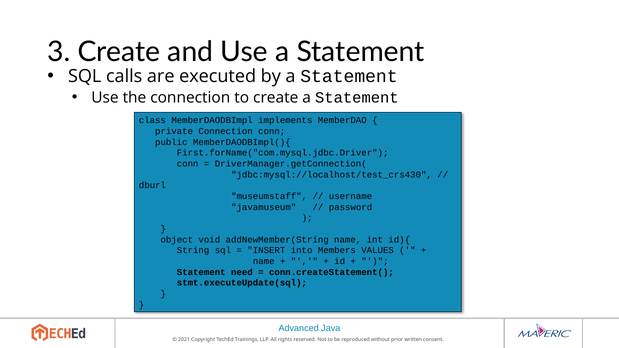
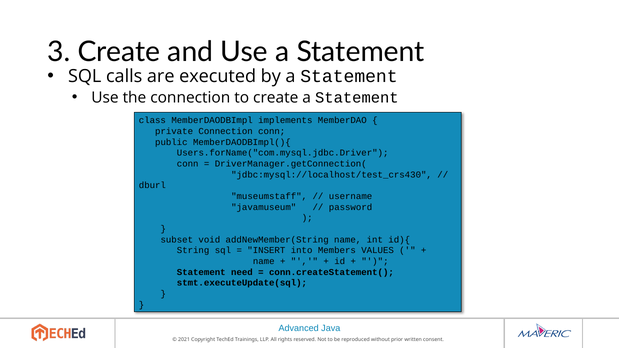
First.forName("com.mysql.jdbc.Driver: First.forName("com.mysql.jdbc.Driver -> Users.forName("com.mysql.jdbc.Driver
object: object -> subset
